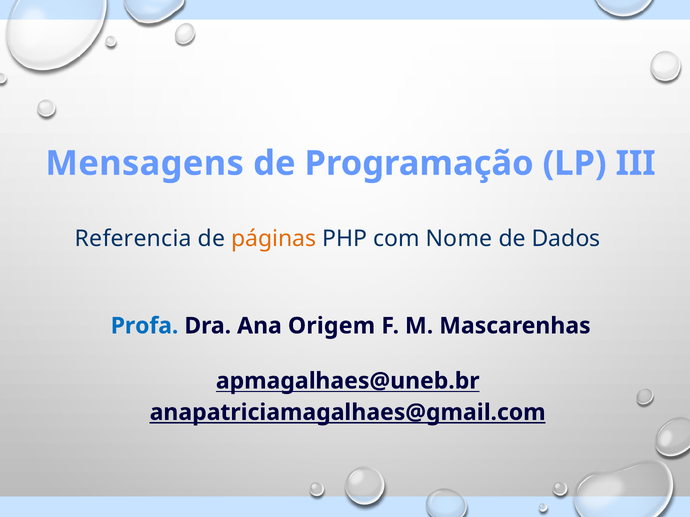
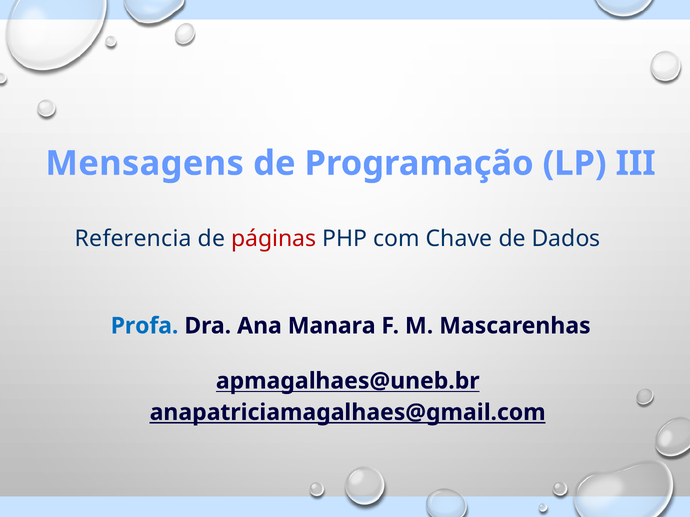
páginas colour: orange -> red
Nome: Nome -> Chave
Origem: Origem -> Manara
